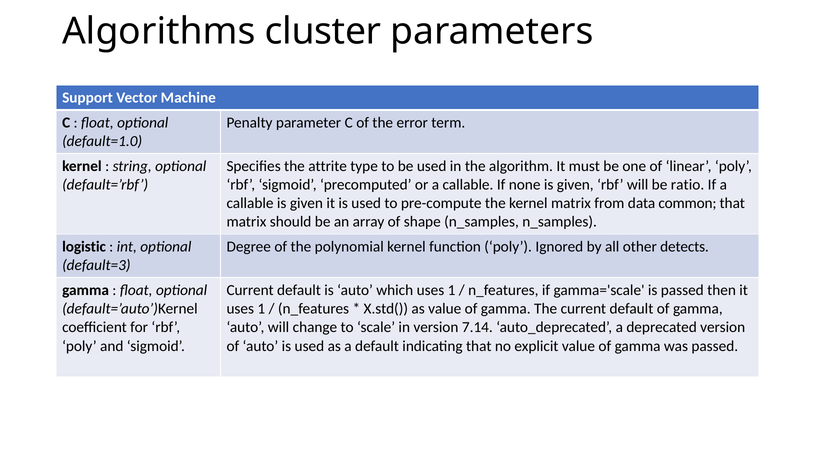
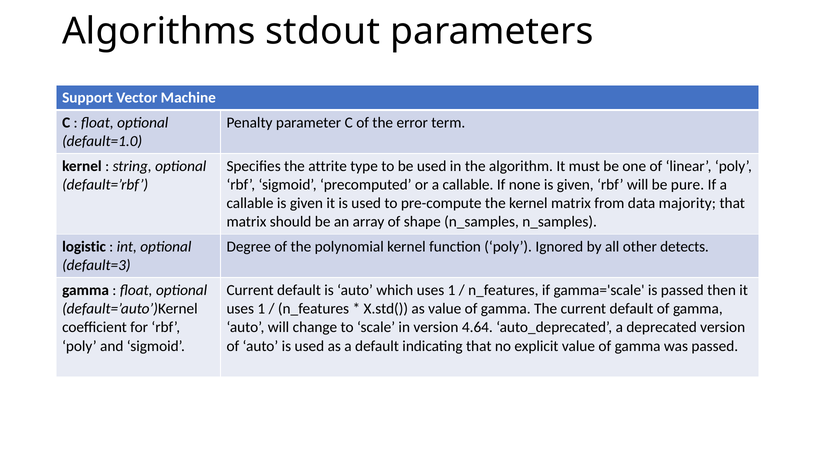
cluster: cluster -> stdout
ratio: ratio -> pure
common: common -> majority
7.14: 7.14 -> 4.64
